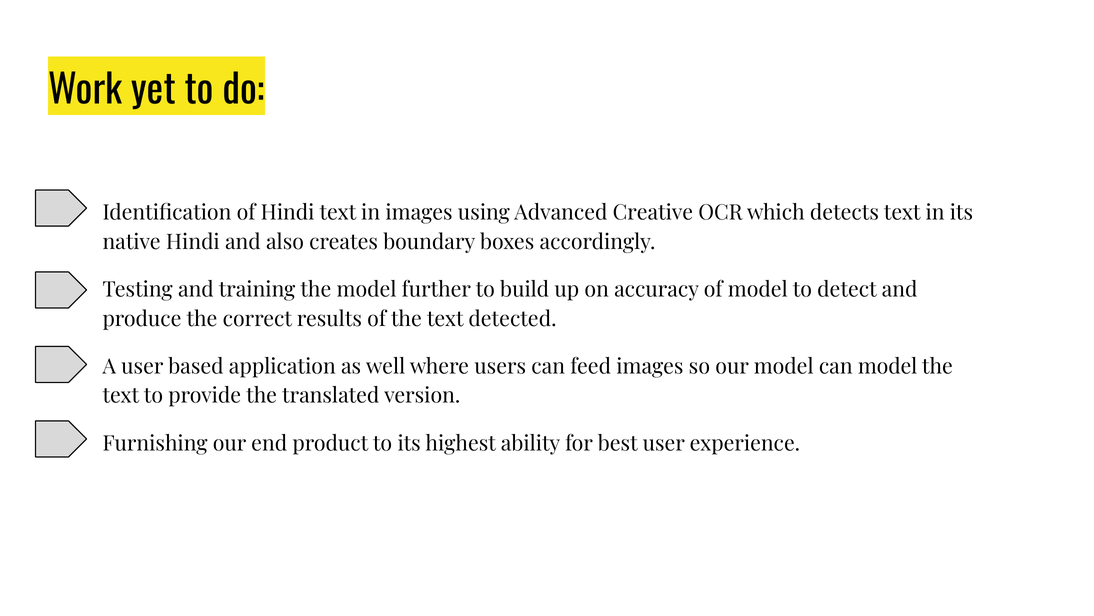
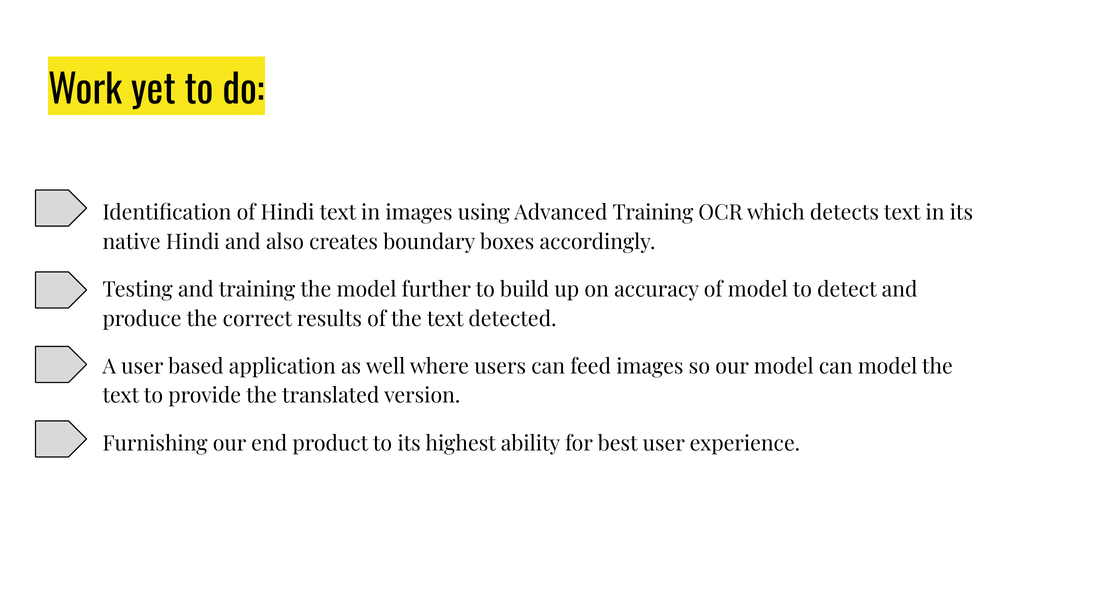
Advanced Creative: Creative -> Training
